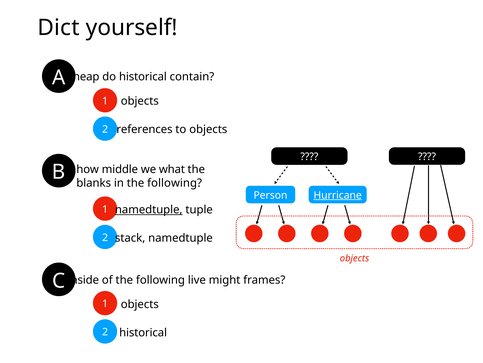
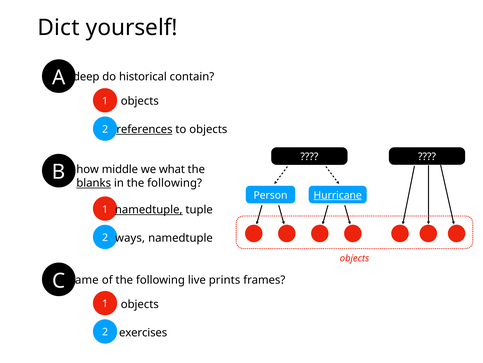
heap: heap -> deep
references underline: none -> present
blanks underline: none -> present
stack: stack -> ways
inside: inside -> name
might: might -> prints
historical at (143, 332): historical -> exercises
